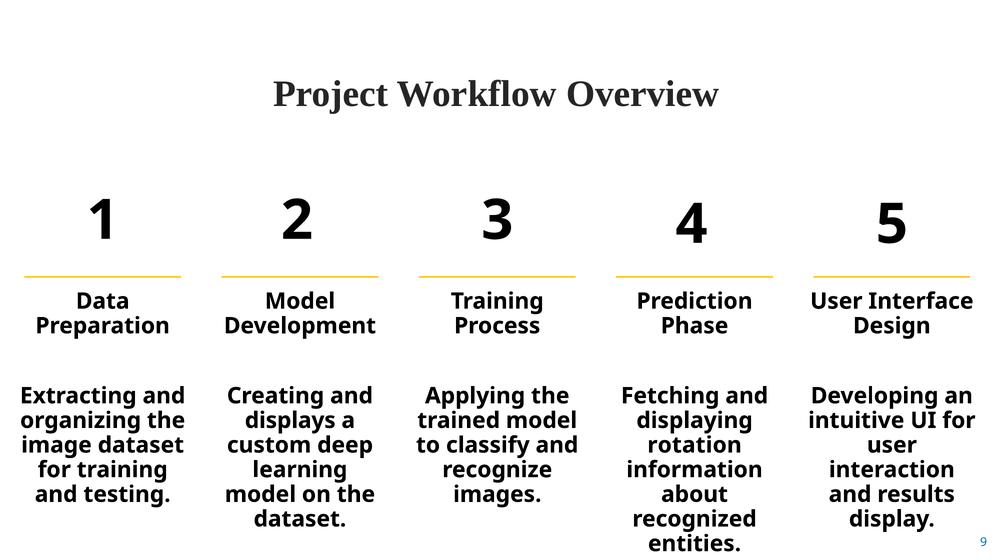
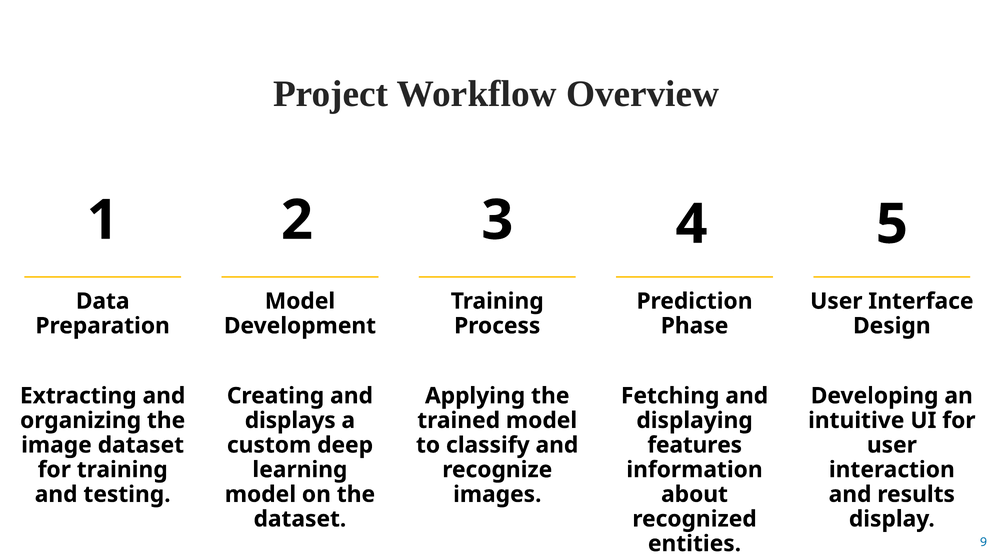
rotation: rotation -> features
